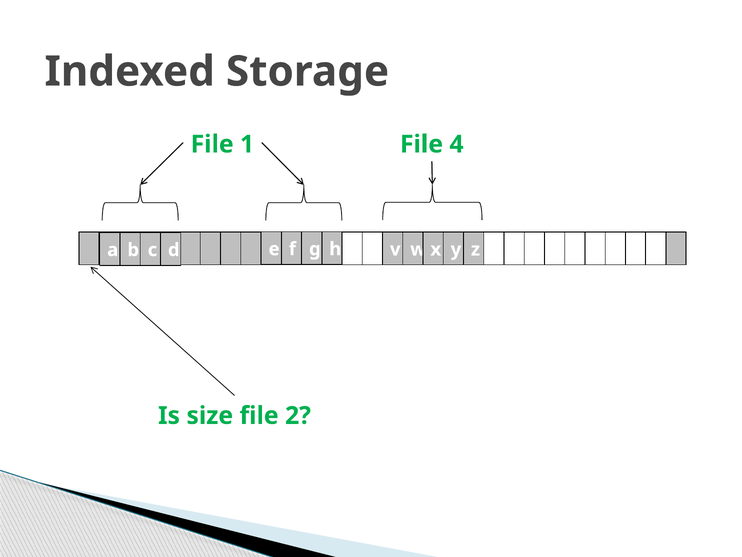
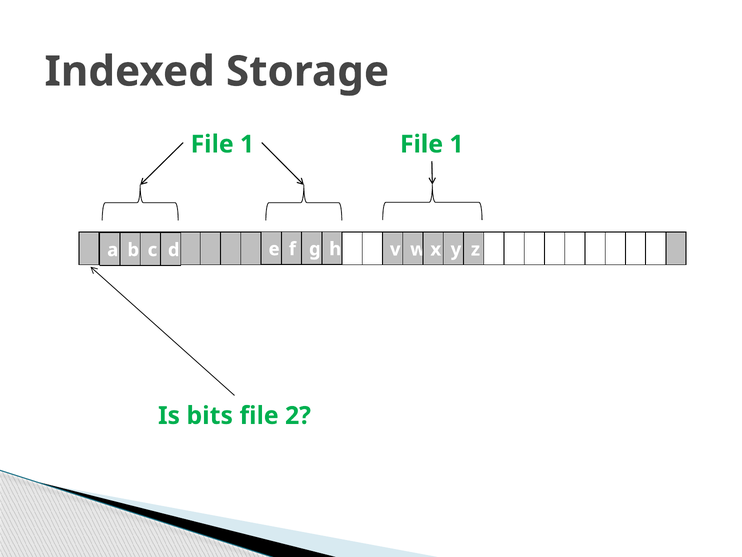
1 File 4: 4 -> 1
size: size -> bits
